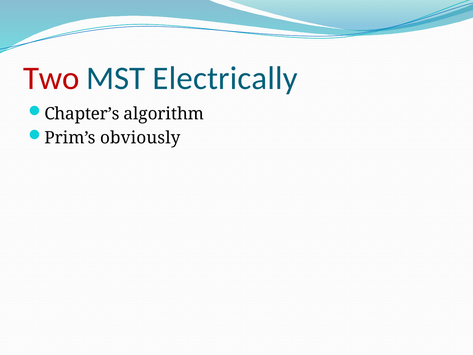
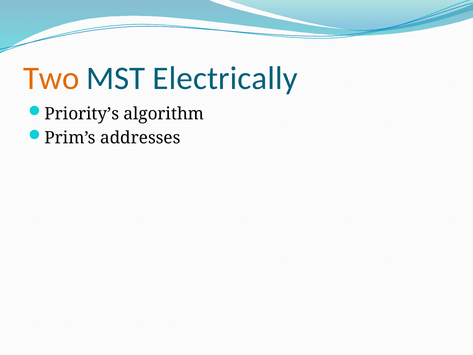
Two colour: red -> orange
Chapter’s: Chapter’s -> Priority’s
obviously: obviously -> addresses
